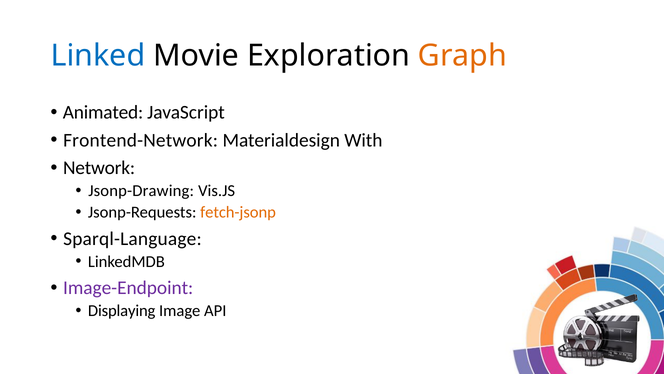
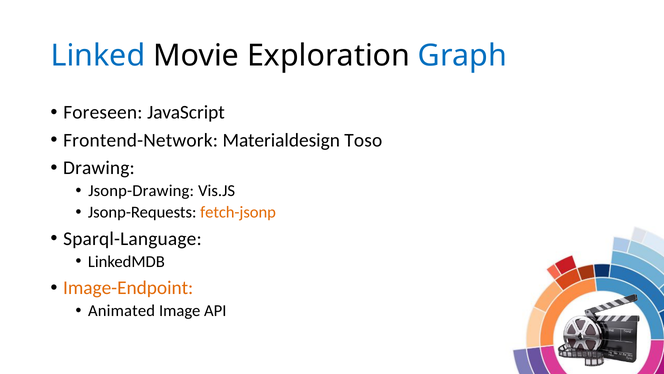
Graph colour: orange -> blue
Animated: Animated -> Foreseen
With: With -> Toso
Network: Network -> Drawing
Image-Endpoint colour: purple -> orange
Displaying: Displaying -> Animated
